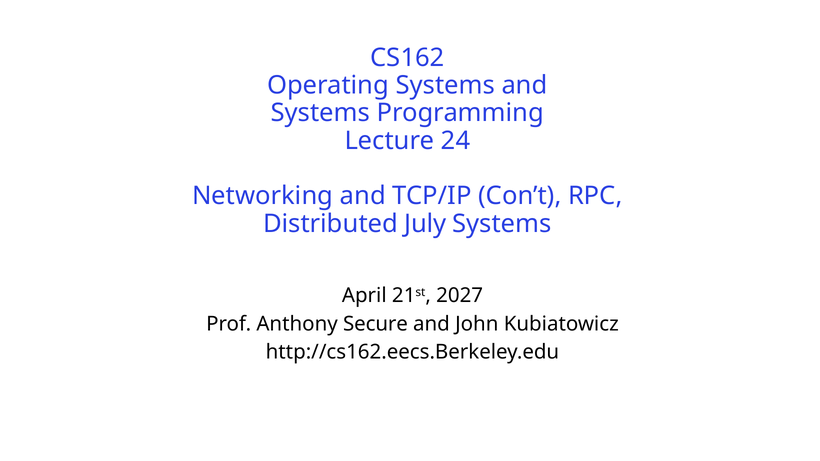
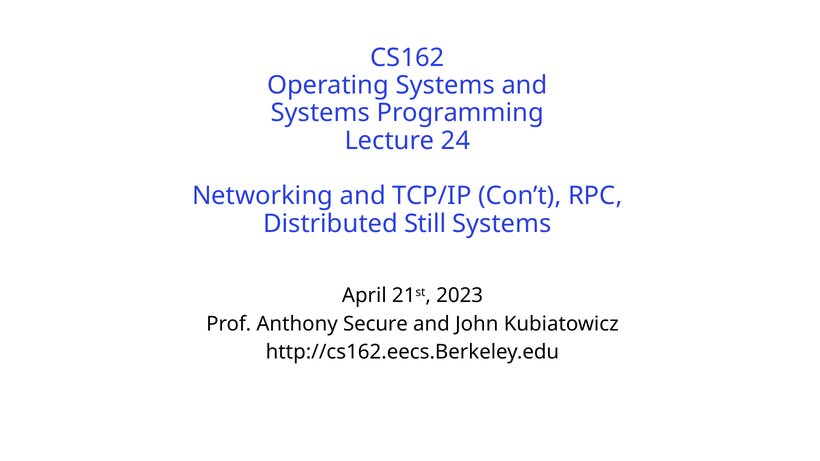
July: July -> Still
2027: 2027 -> 2023
